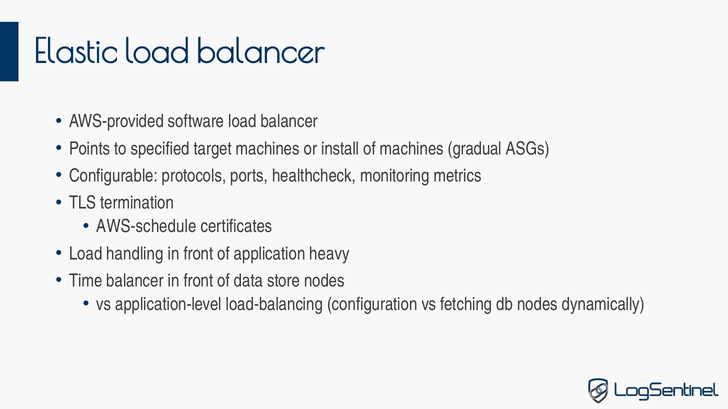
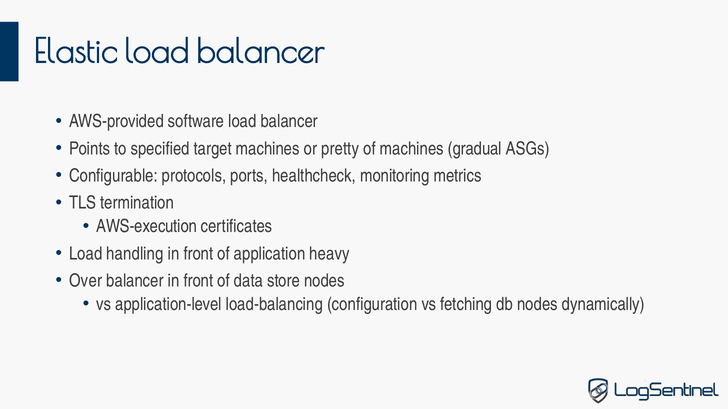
install: install -> pretty
AWS-schedule: AWS-schedule -> AWS-execution
Time: Time -> Over
